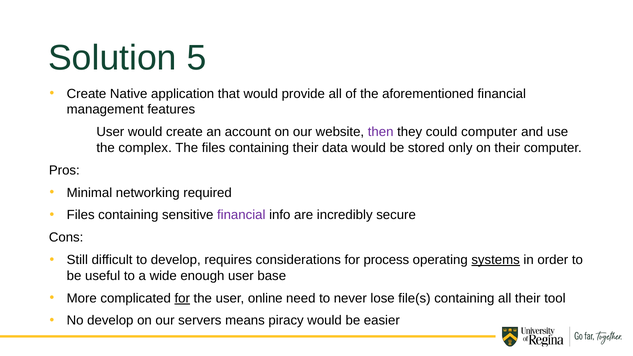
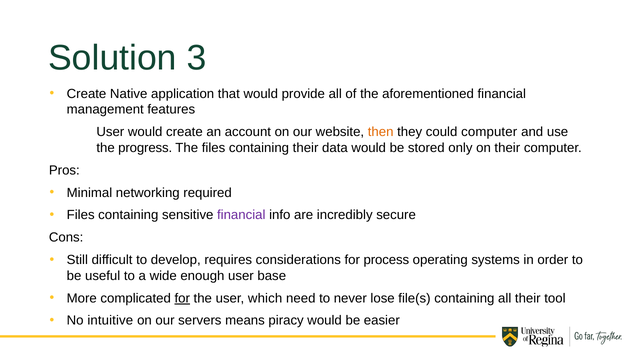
5: 5 -> 3
then colour: purple -> orange
complex: complex -> progress
systems underline: present -> none
online: online -> which
No develop: develop -> intuitive
